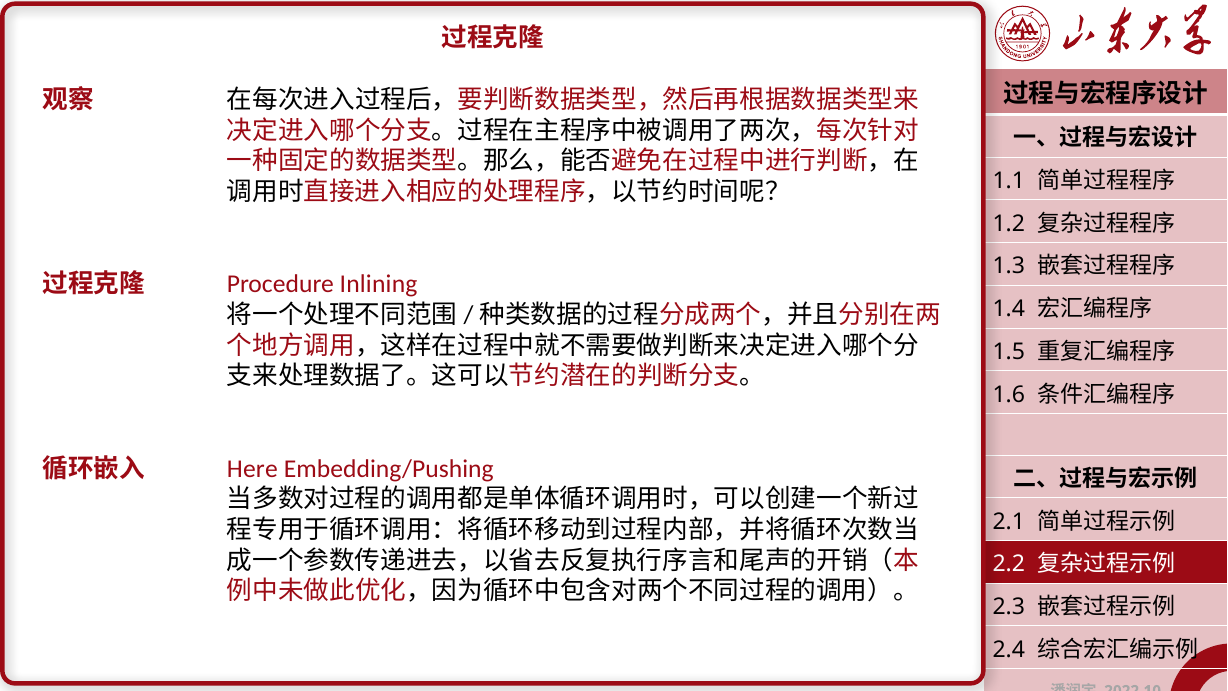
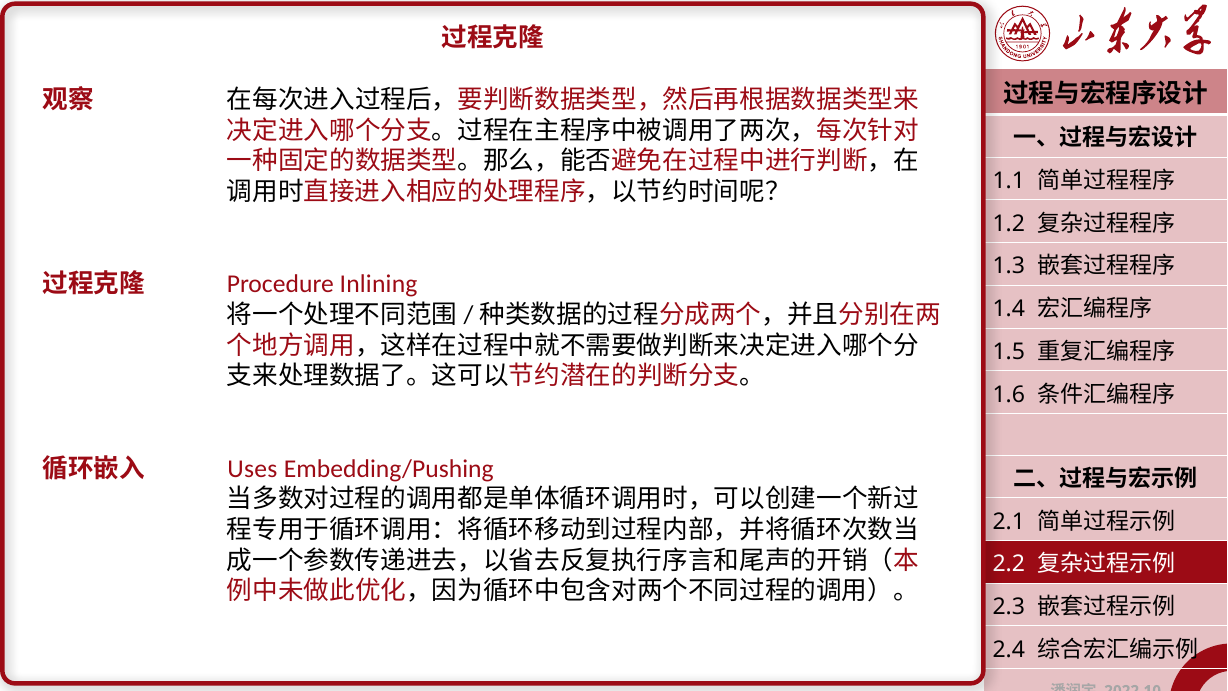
Here: Here -> Uses
